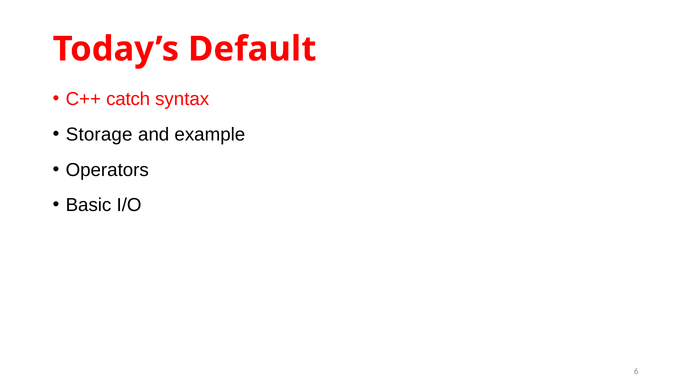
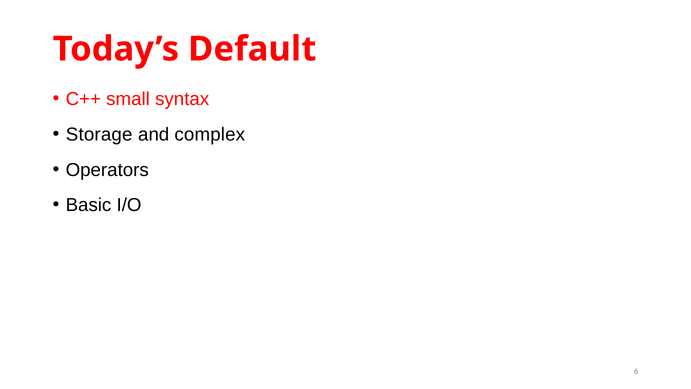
catch: catch -> small
example: example -> complex
